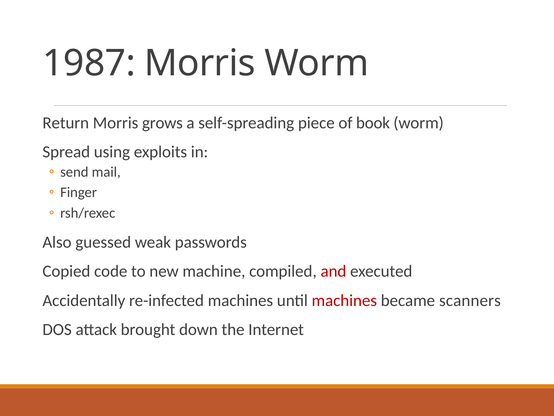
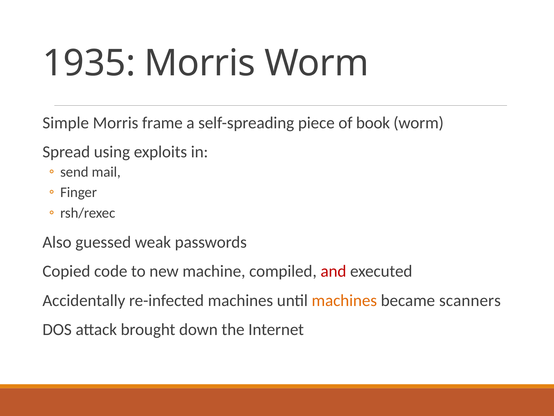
1987: 1987 -> 1935
Return: Return -> Simple
grows: grows -> frame
machines at (344, 300) colour: red -> orange
